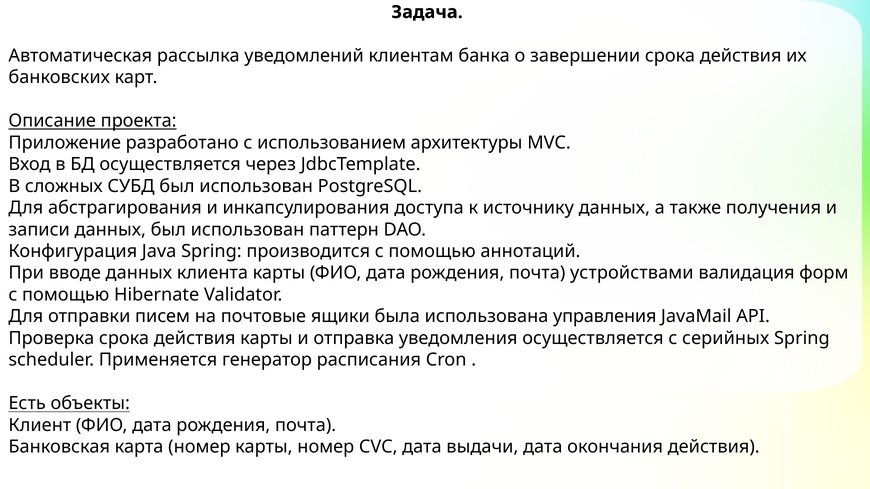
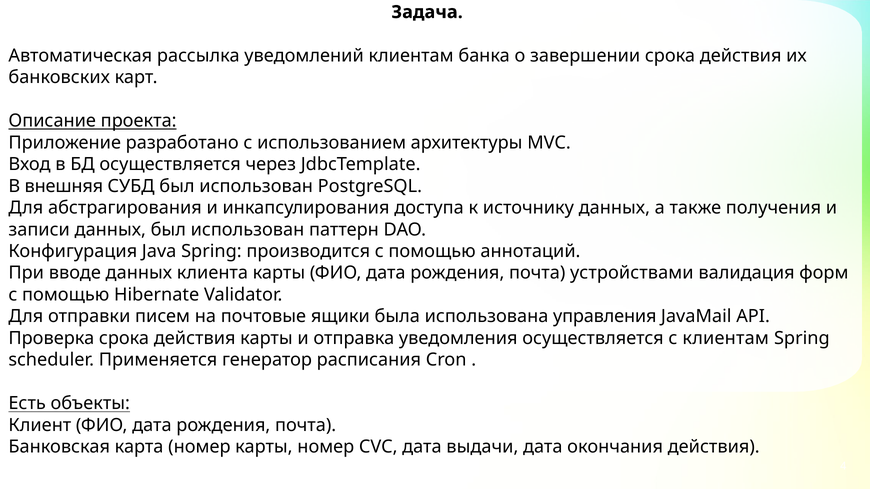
сложных: сложных -> внешняя
с серийных: серийных -> клиентам
